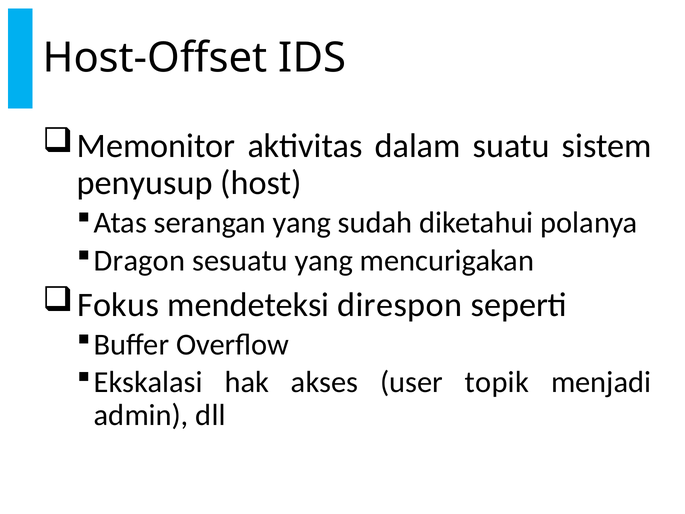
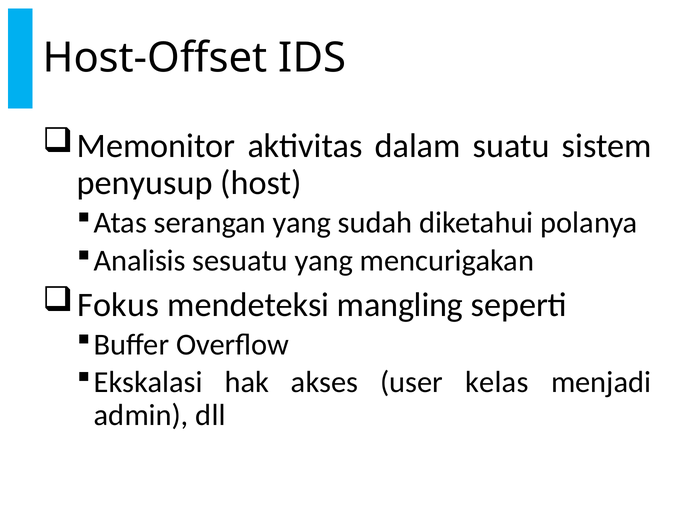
Dragon: Dragon -> Analisis
direspon: direspon -> mangling
topik: topik -> kelas
